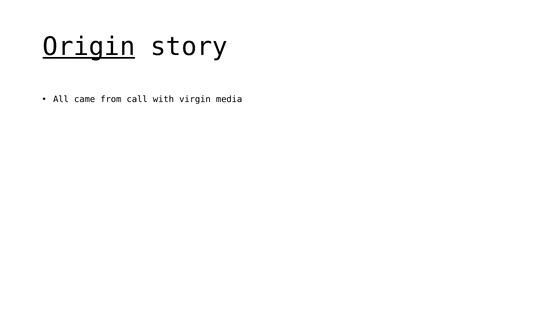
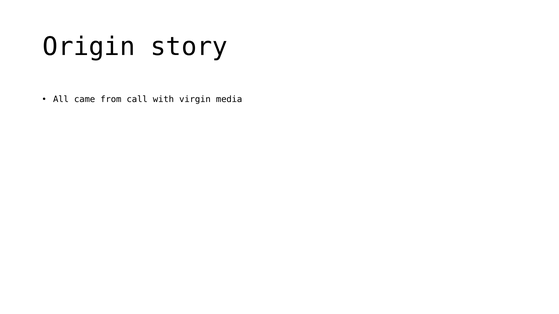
Origin underline: present -> none
